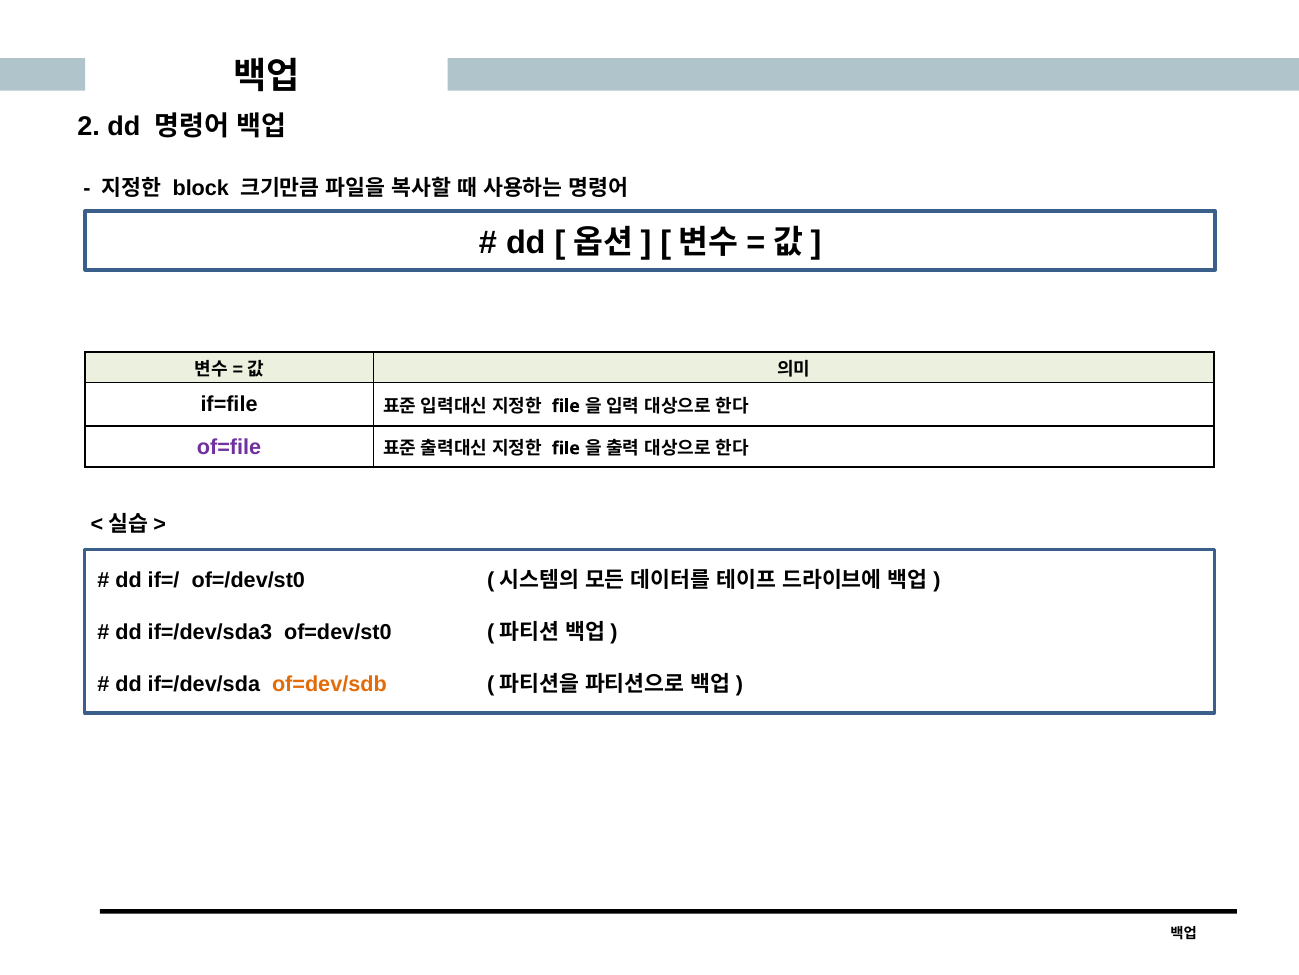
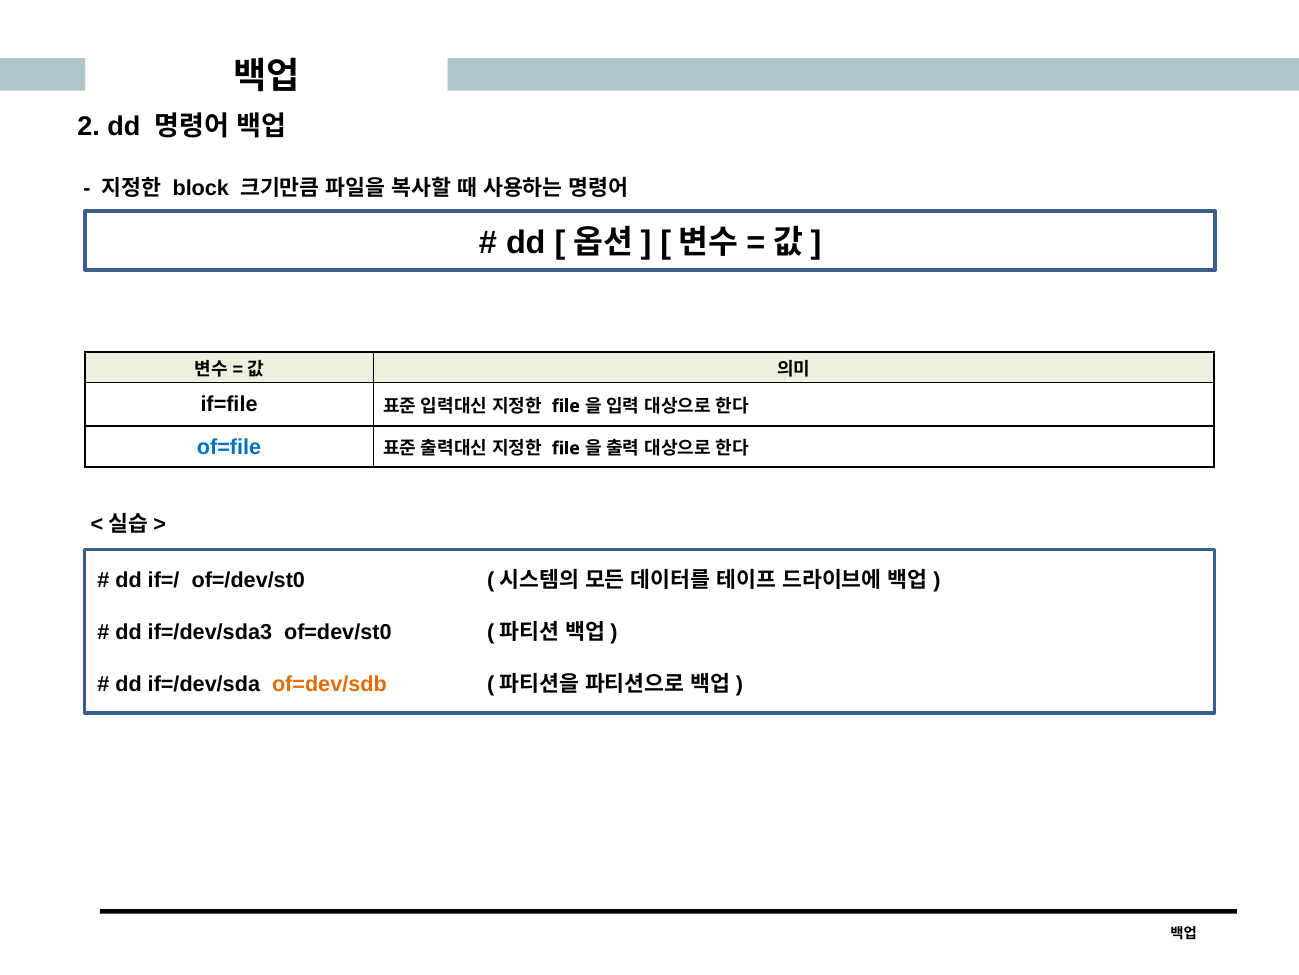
of=file colour: purple -> blue
